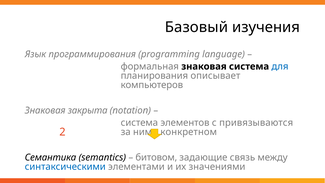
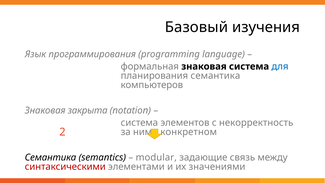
планирования описывает: описывает -> семантика
привязываются: привязываются -> некорректность
битовом: битовом -> modular
синтаксическими colour: blue -> red
